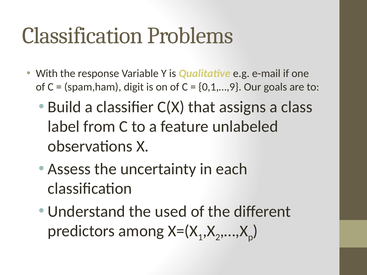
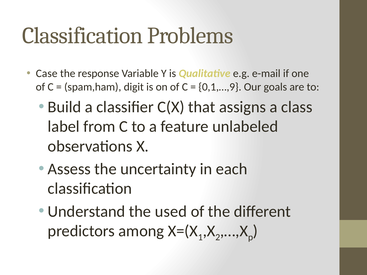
With: With -> Case
